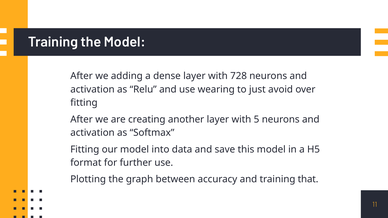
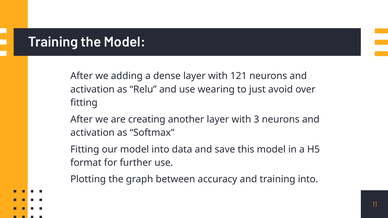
728: 728 -> 121
5: 5 -> 3
training that: that -> into
